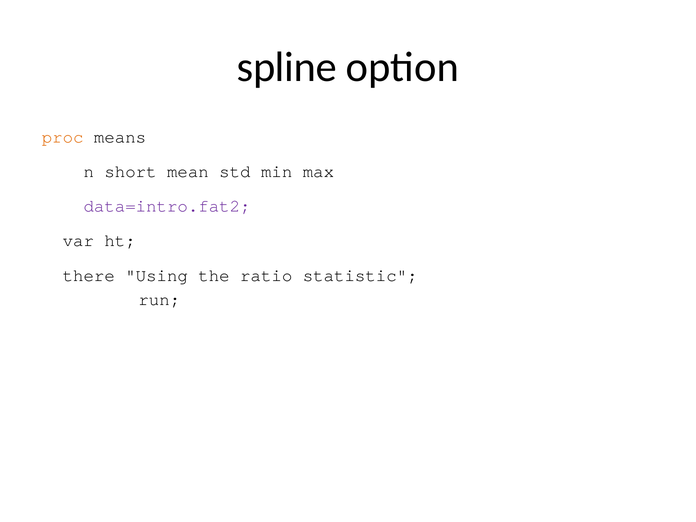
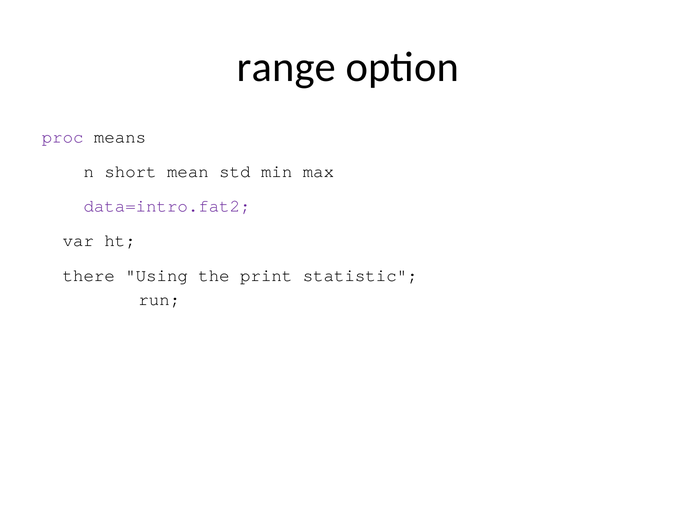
spline: spline -> range
proc colour: orange -> purple
ratio: ratio -> print
